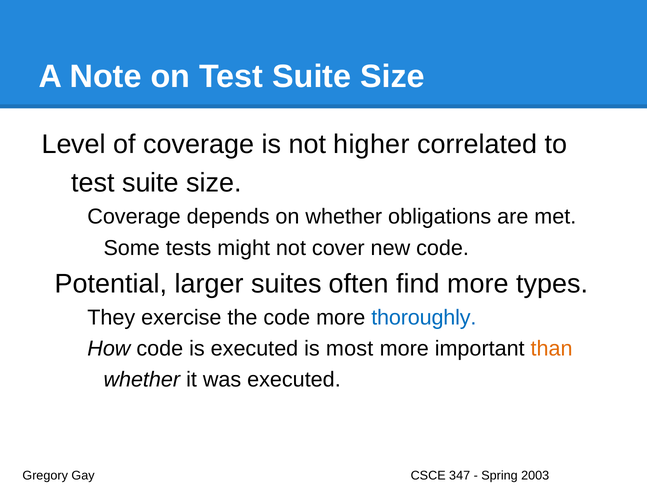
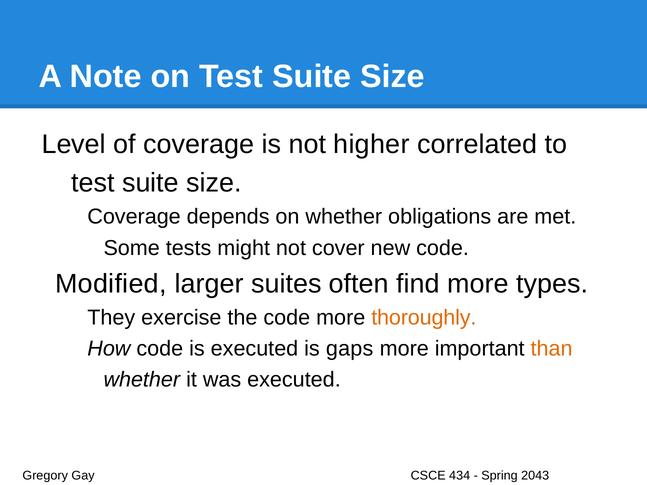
Potential: Potential -> Modified
thoroughly colour: blue -> orange
most: most -> gaps
347: 347 -> 434
2003: 2003 -> 2043
